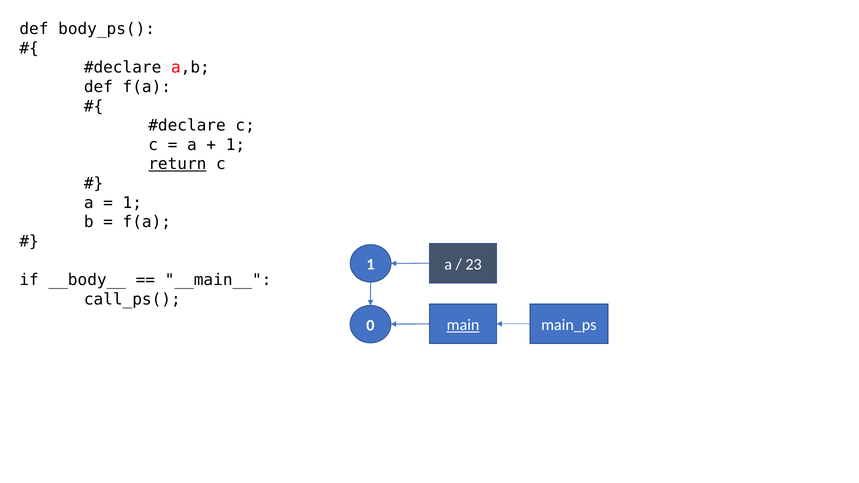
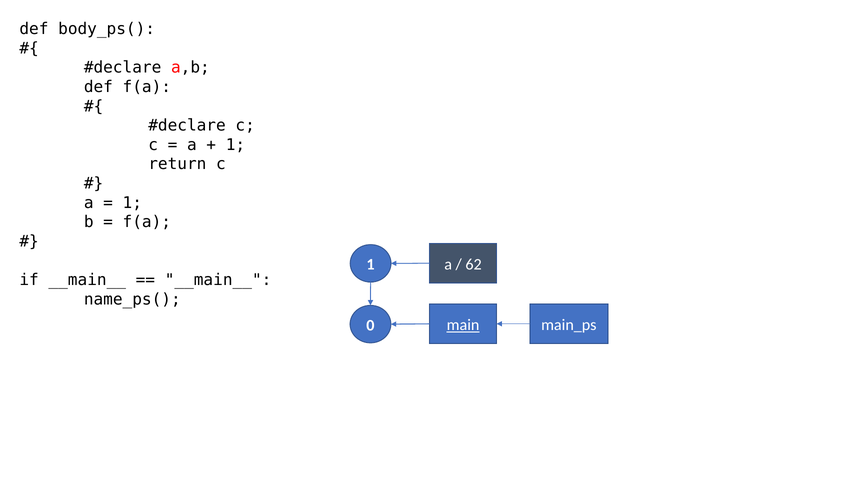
return underline: present -> none
23: 23 -> 62
if __body__: __body__ -> __main__
call_ps(: call_ps( -> name_ps(
